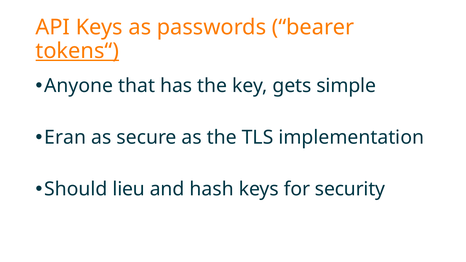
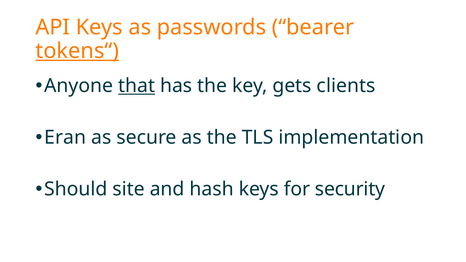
that underline: none -> present
simple: simple -> clients
lieu: lieu -> site
